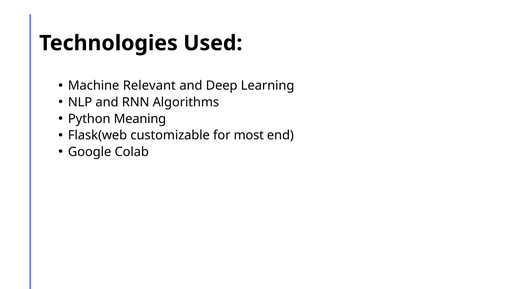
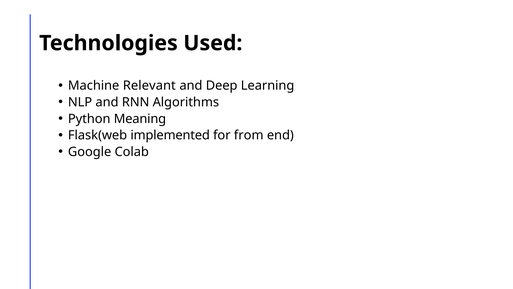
customizable: customizable -> implemented
most: most -> from
